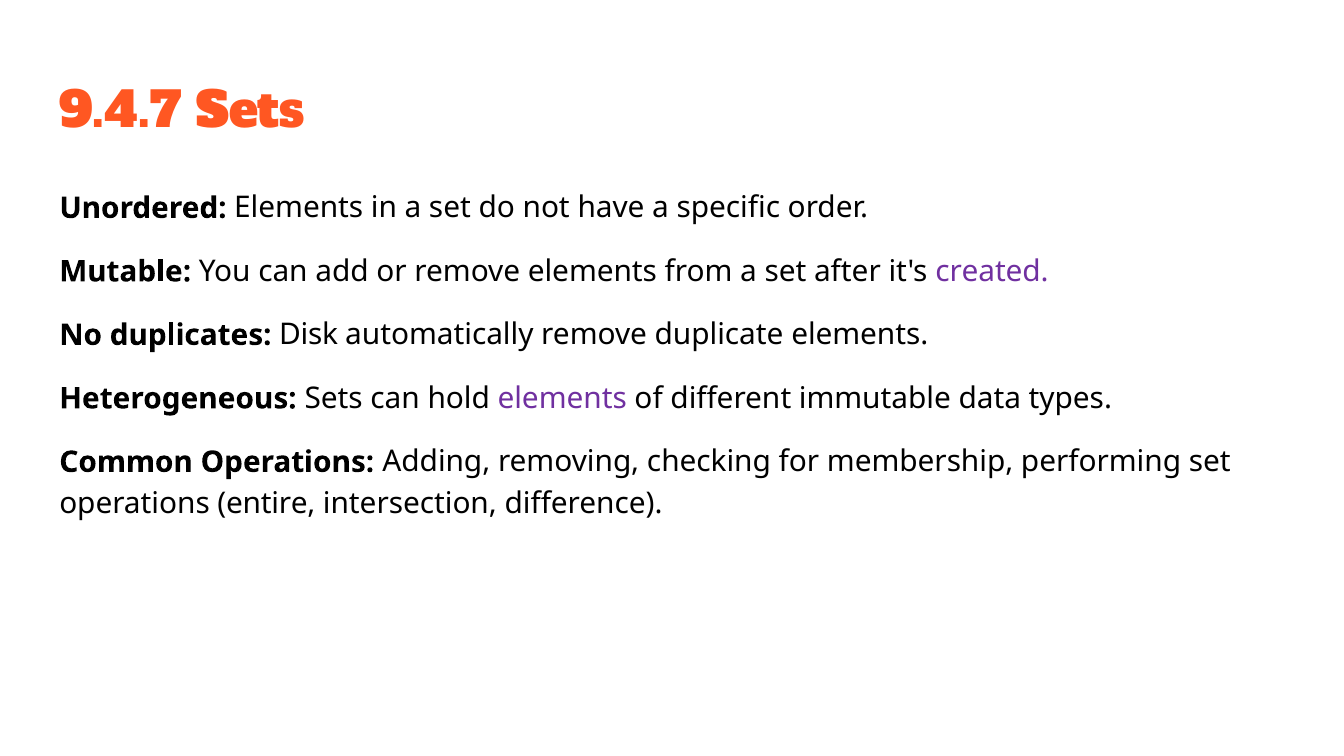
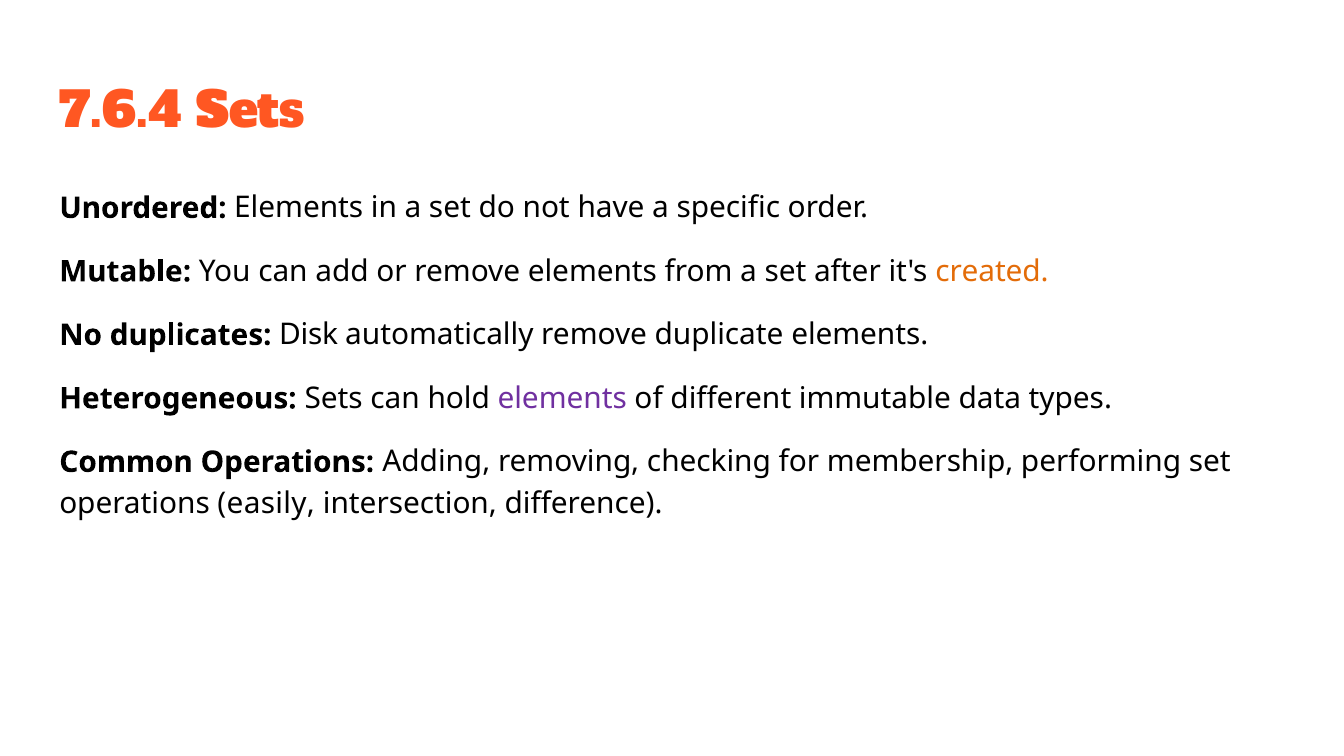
9.4.7: 9.4.7 -> 7.6.4
created colour: purple -> orange
entire: entire -> easily
